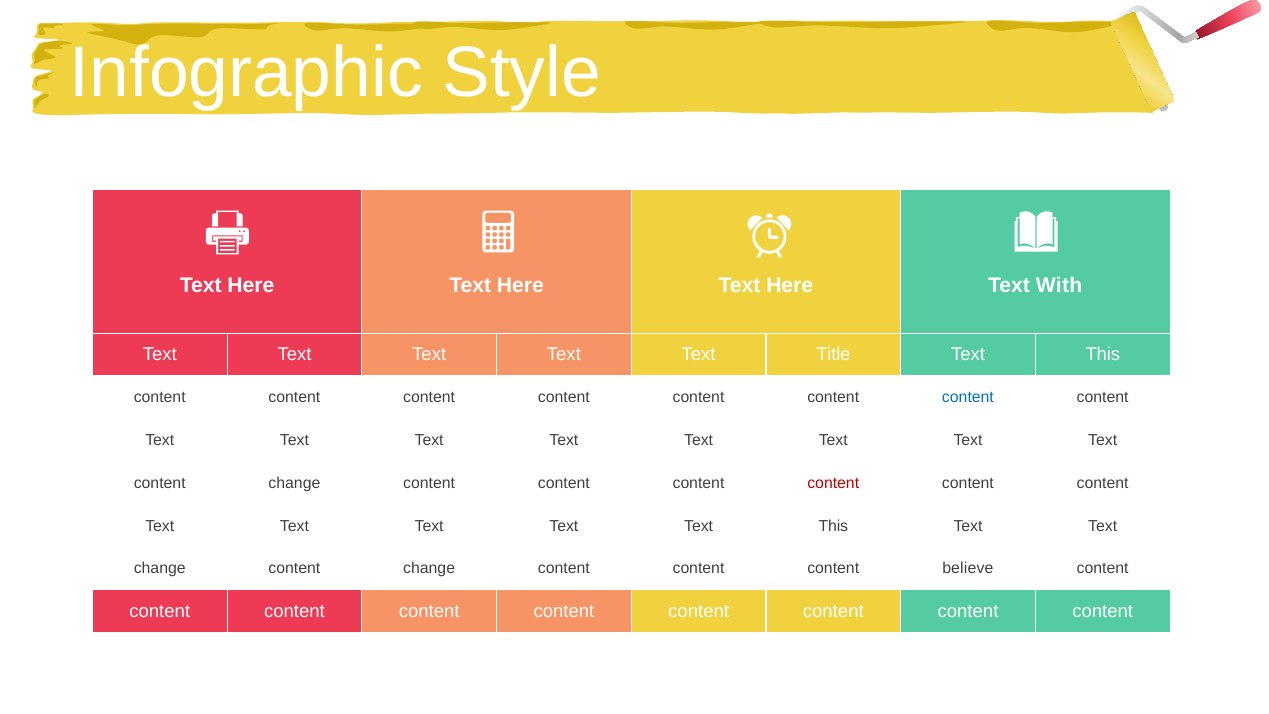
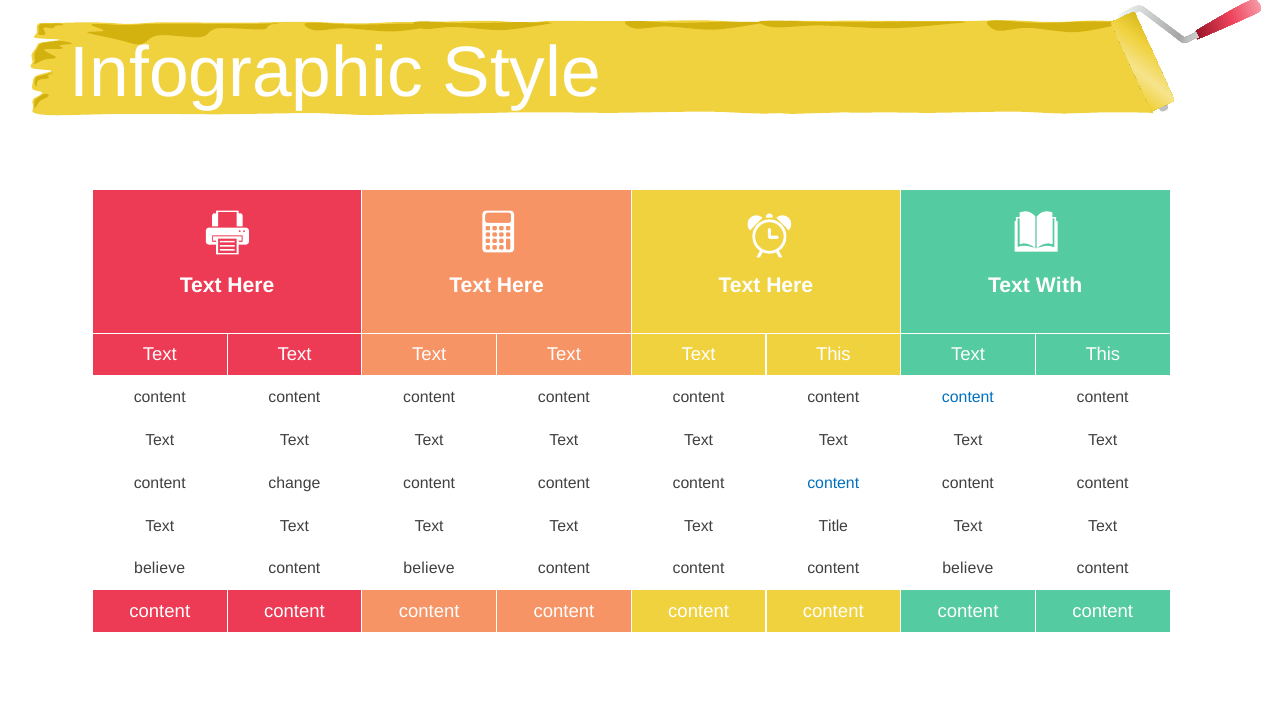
Text Text Title: Title -> This
content at (833, 483) colour: red -> blue
Text Text This: This -> Title
change at (160, 568): change -> believe
change at (429, 568): change -> believe
